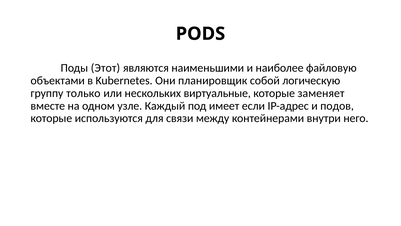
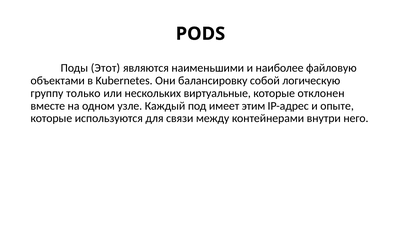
планировщик: планировщик -> балансировку
заменяет: заменяет -> отклонен
если: если -> этим
подов: подов -> опыте
